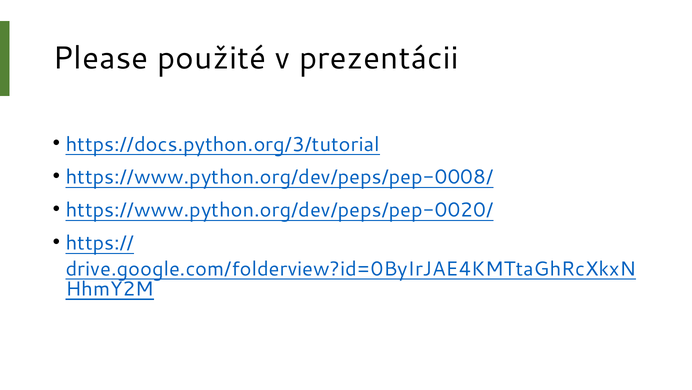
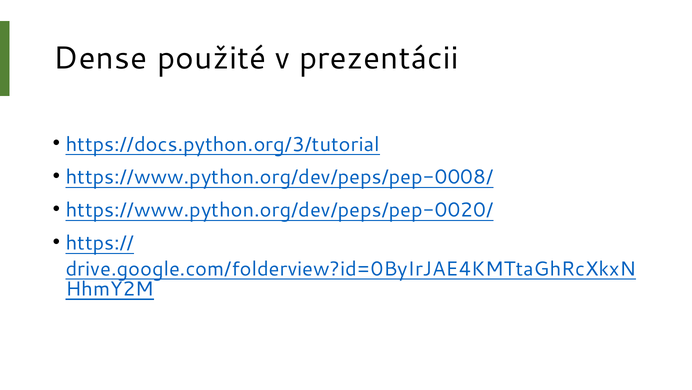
Please: Please -> Dense
